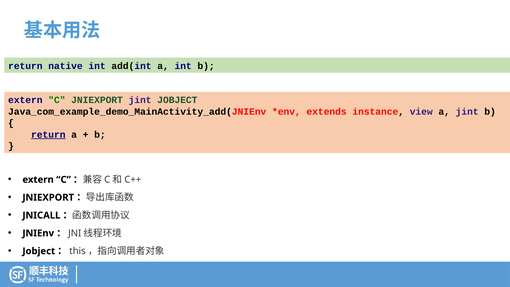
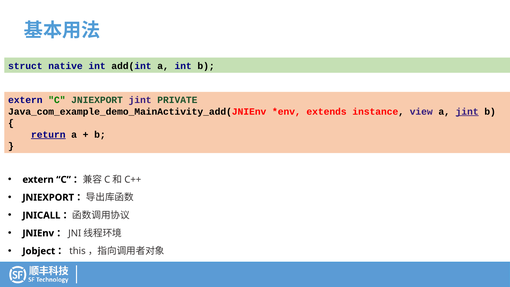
return at (25, 66): return -> struct
jint JOBJECT: JOBJECT -> PRIVATE
jint at (467, 112) underline: none -> present
